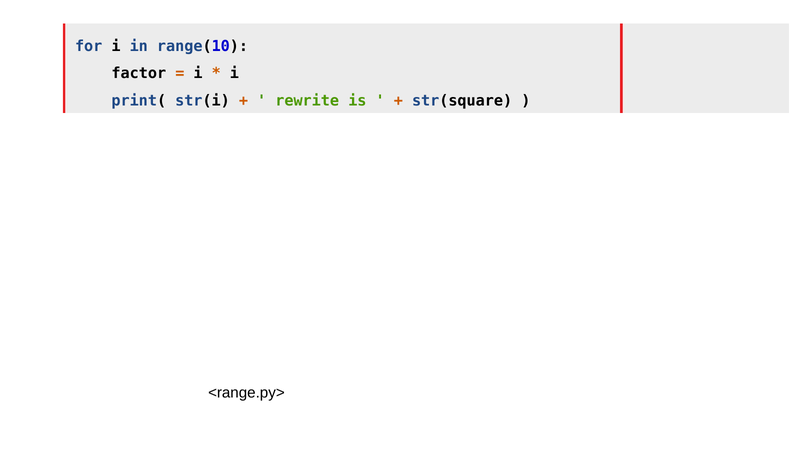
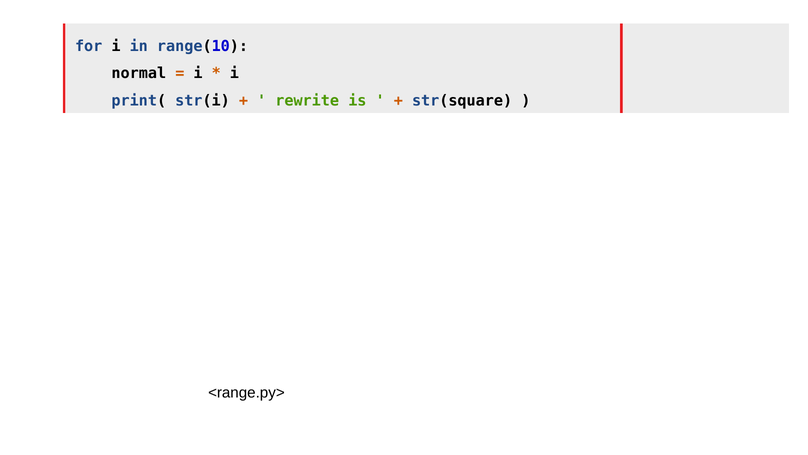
factor: factor -> normal
